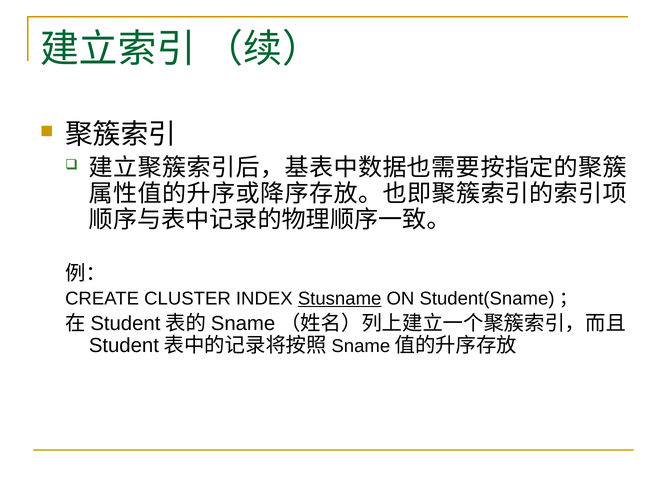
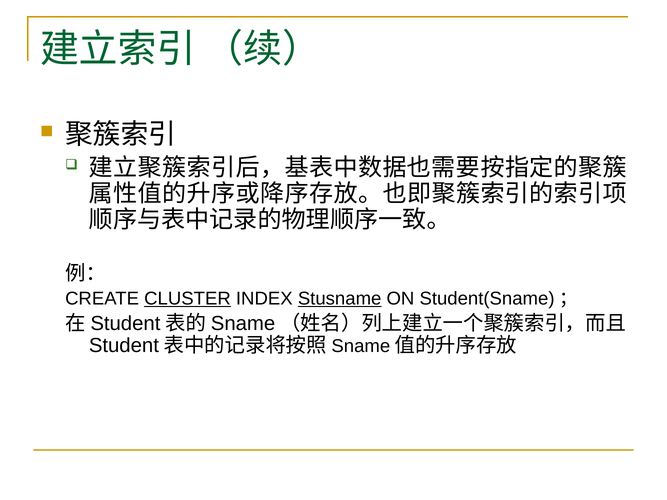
CLUSTER underline: none -> present
